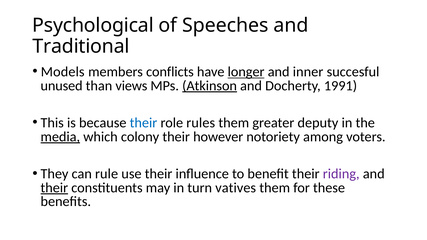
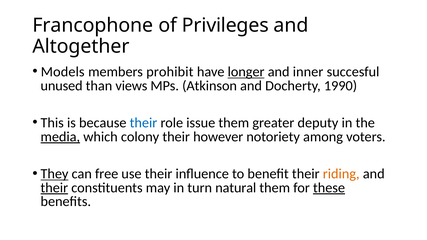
Psychological: Psychological -> Francophone
Speeches: Speeches -> Privileges
Traditional: Traditional -> Altogether
conflicts: conflicts -> prohibit
Atkinson underline: present -> none
1991: 1991 -> 1990
rules: rules -> issue
They underline: none -> present
rule: rule -> free
riding colour: purple -> orange
vatives: vatives -> natural
these underline: none -> present
